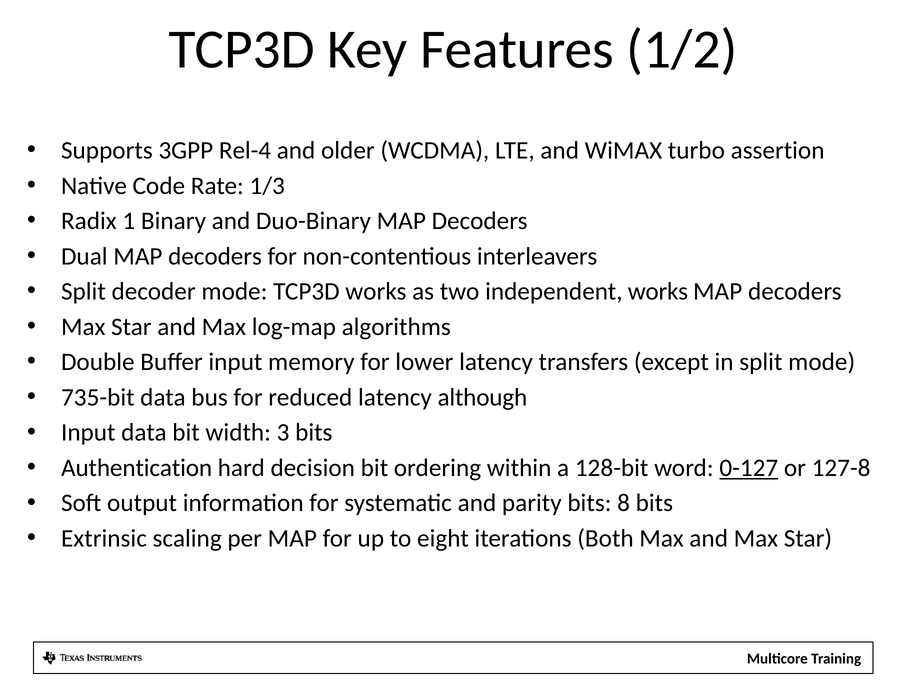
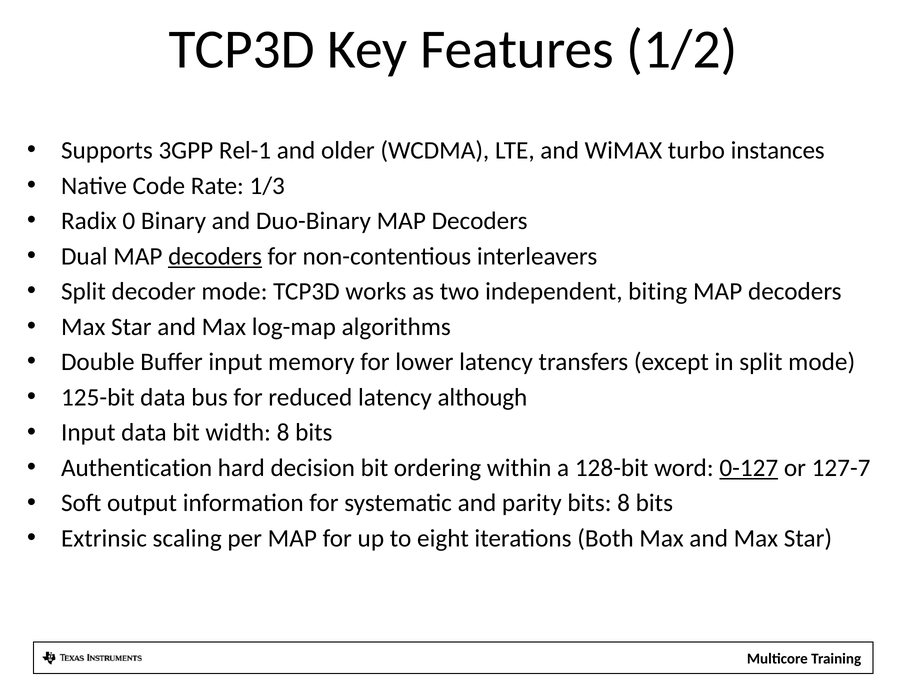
Rel-4: Rel-4 -> Rel-1
assertion: assertion -> instances
1: 1 -> 0
decoders at (215, 256) underline: none -> present
independent works: works -> biting
735-bit: 735-bit -> 125-bit
width 3: 3 -> 8
127-8: 127-8 -> 127-7
